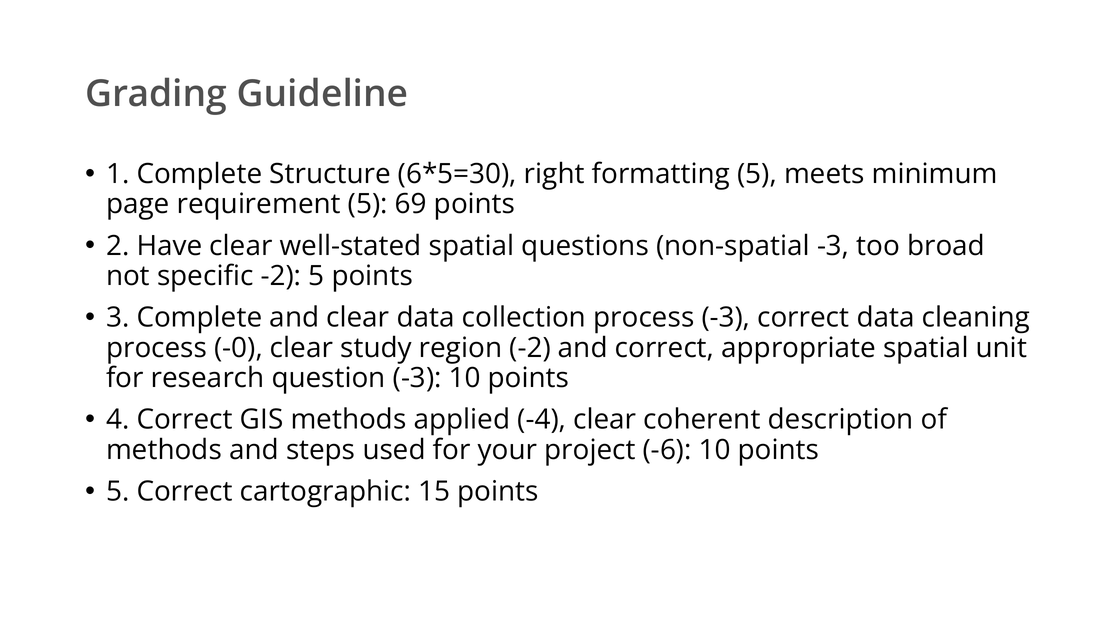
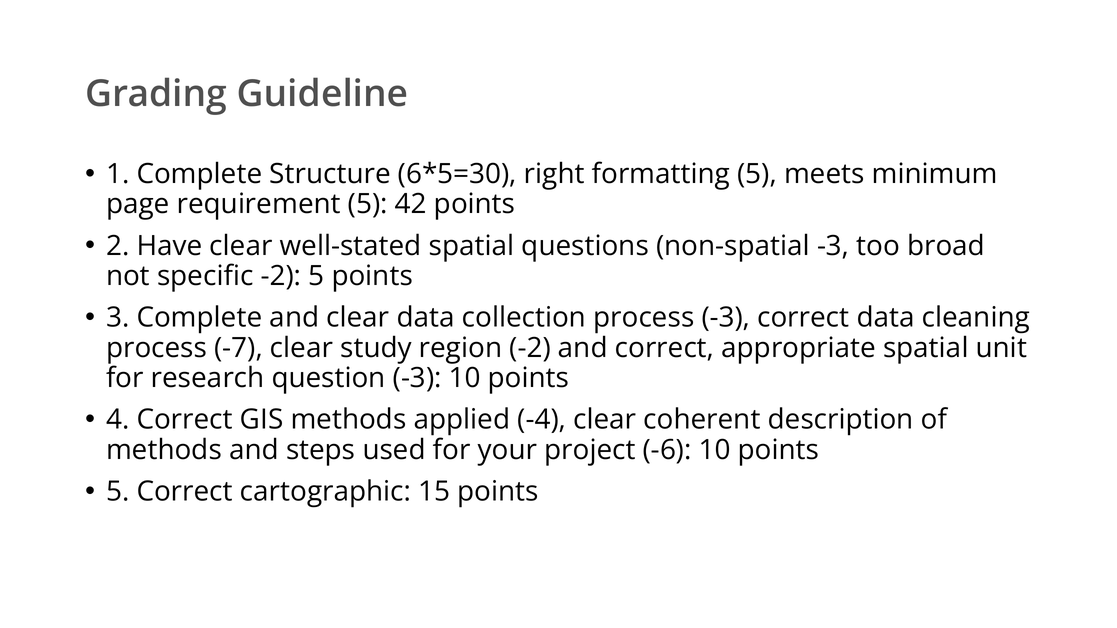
69: 69 -> 42
-0: -0 -> -7
